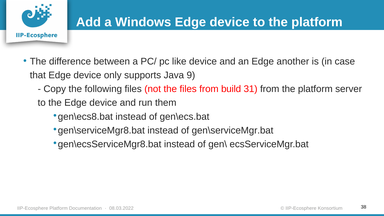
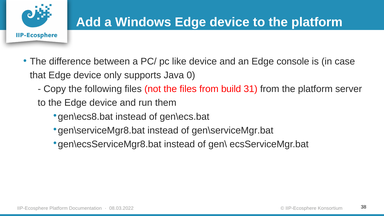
another: another -> console
9: 9 -> 0
